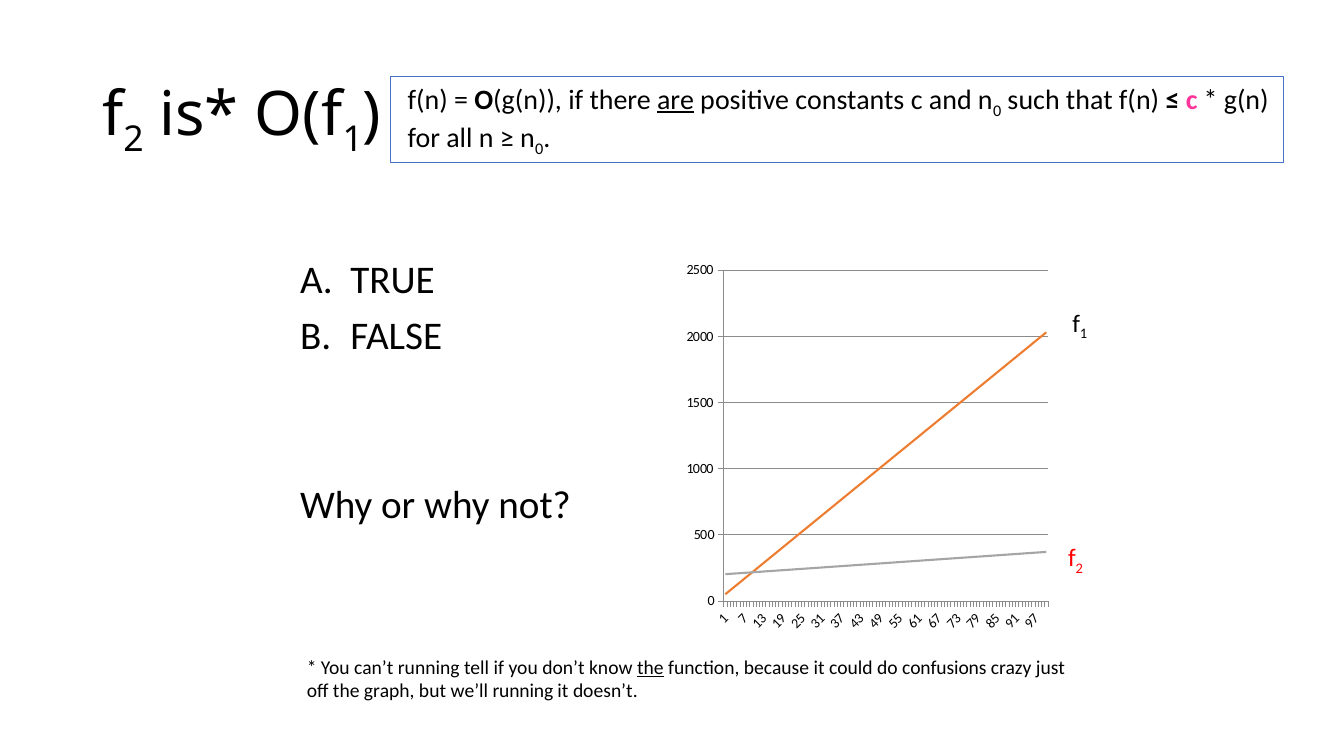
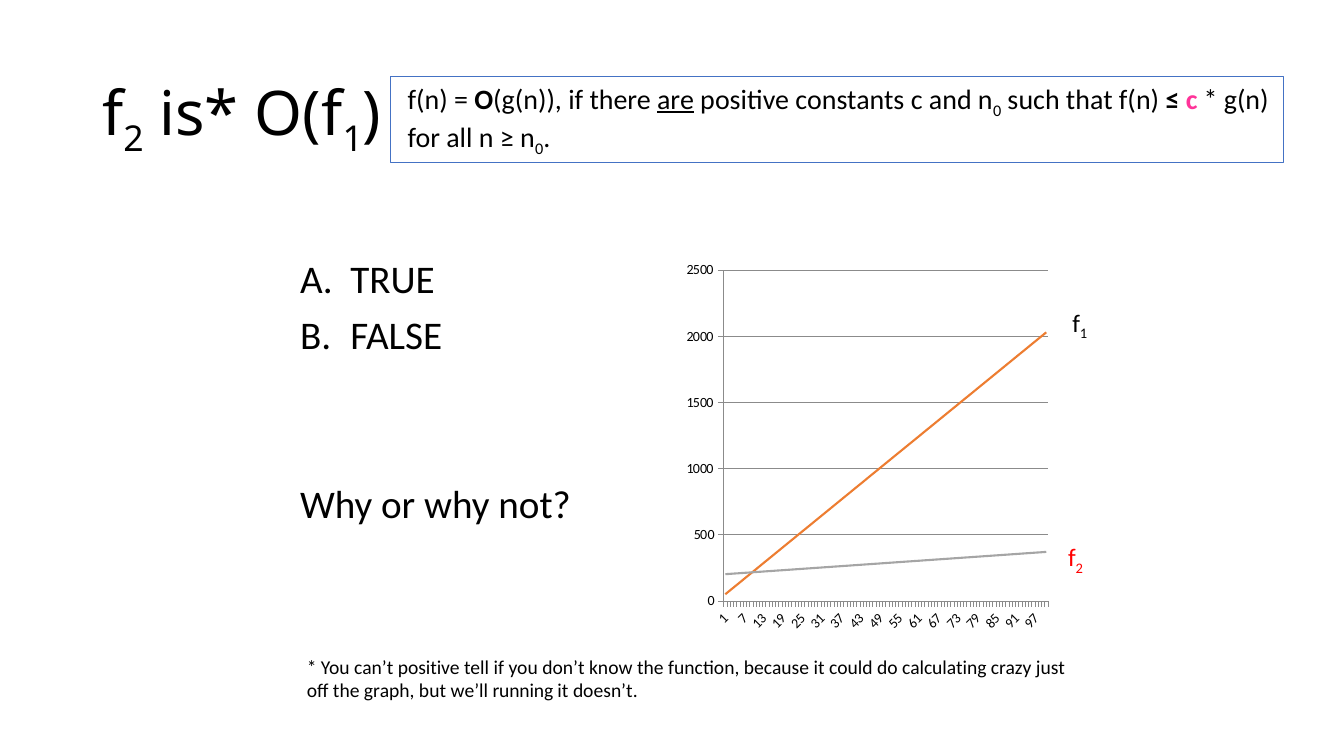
can’t running: running -> positive
the at (650, 668) underline: present -> none
confusions: confusions -> calculating
